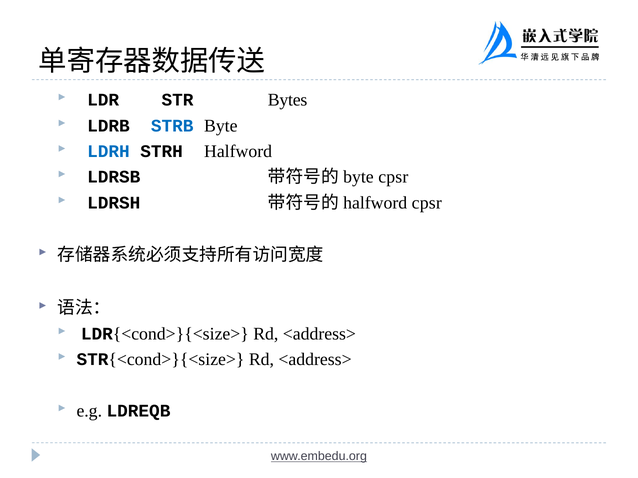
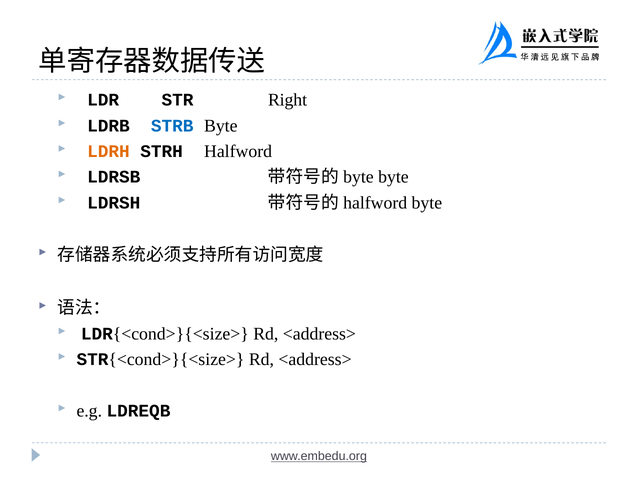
Bytes: Bytes -> Right
LDRH colour: blue -> orange
cpsr at (393, 177): cpsr -> byte
cpsr at (427, 203): cpsr -> byte
